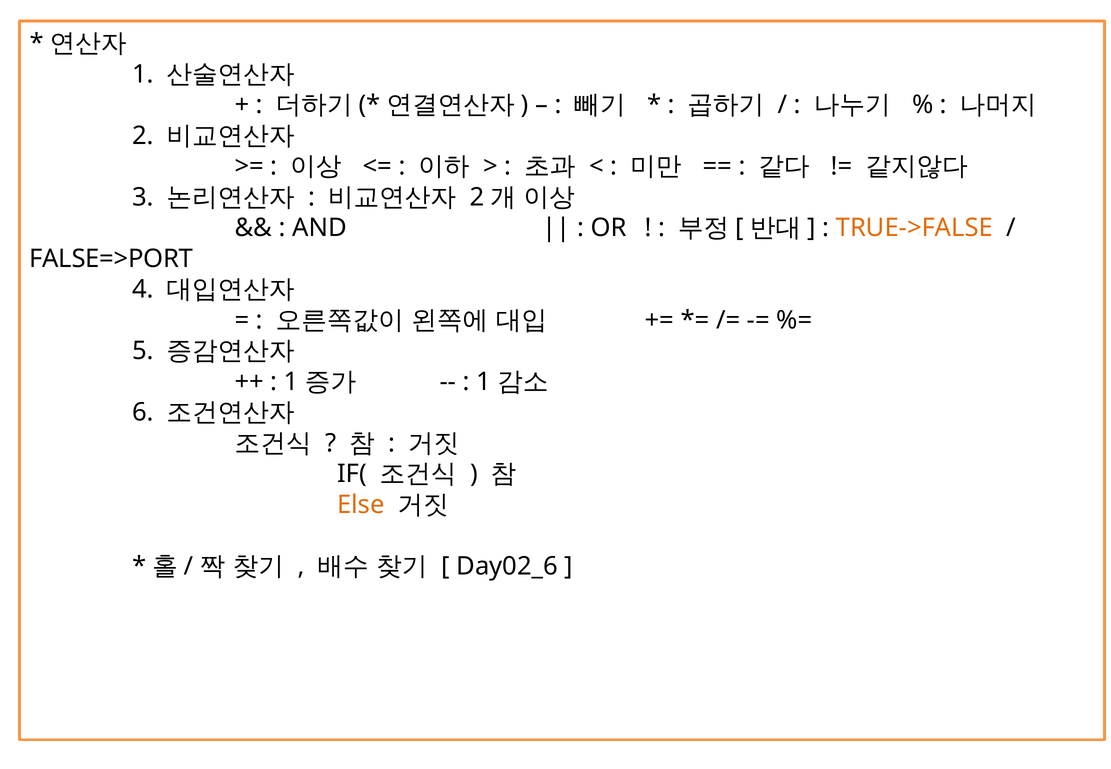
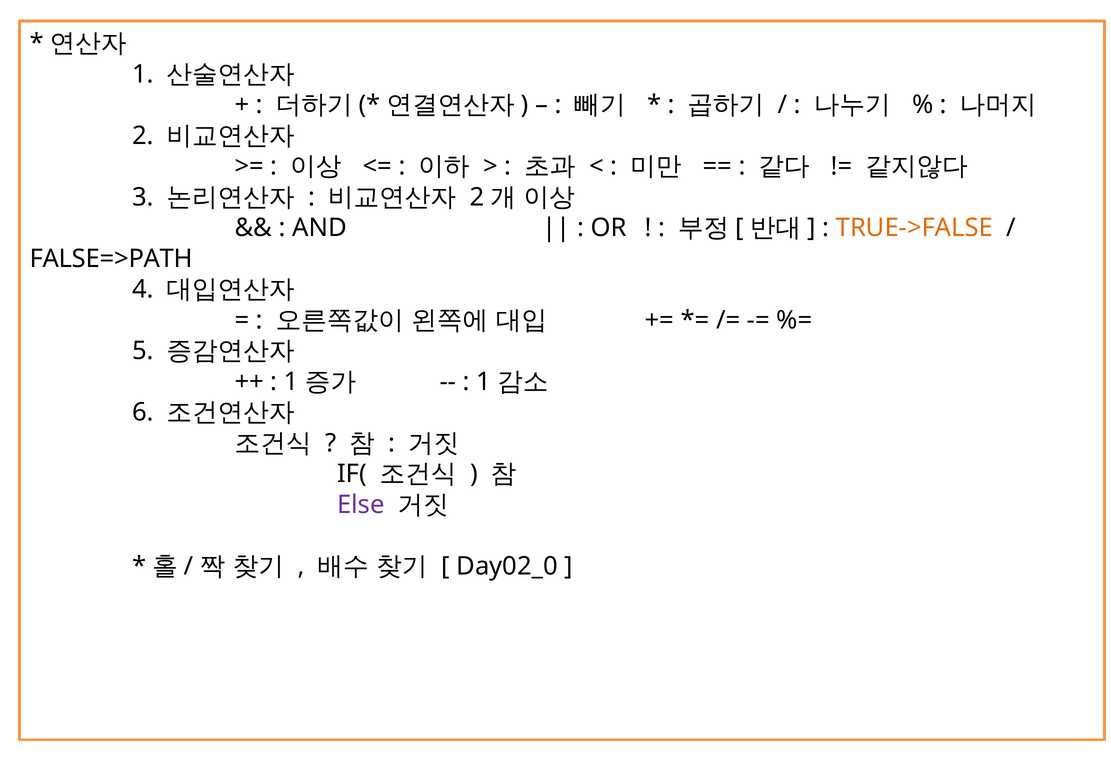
FALSE=>PORT: FALSE=>PORT -> FALSE=>PATH
Else colour: orange -> purple
Day02_6: Day02_6 -> Day02_0
